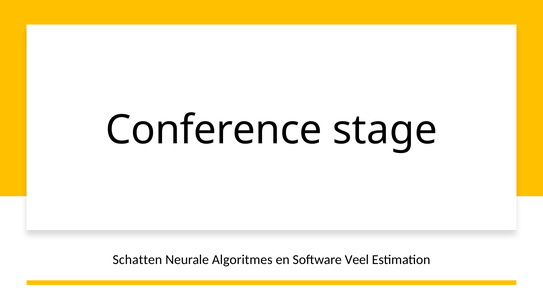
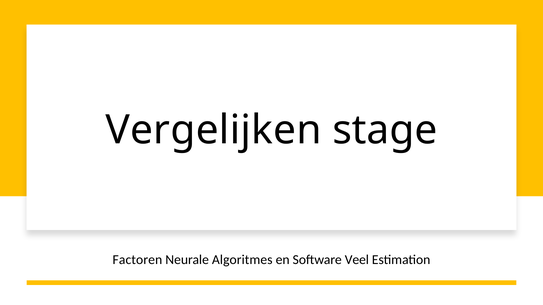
Conference: Conference -> Vergelijken
Schatten: Schatten -> Factoren
